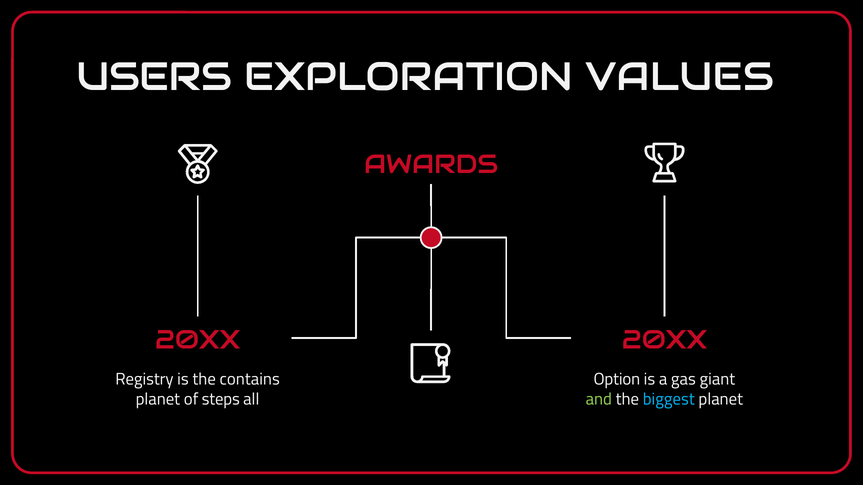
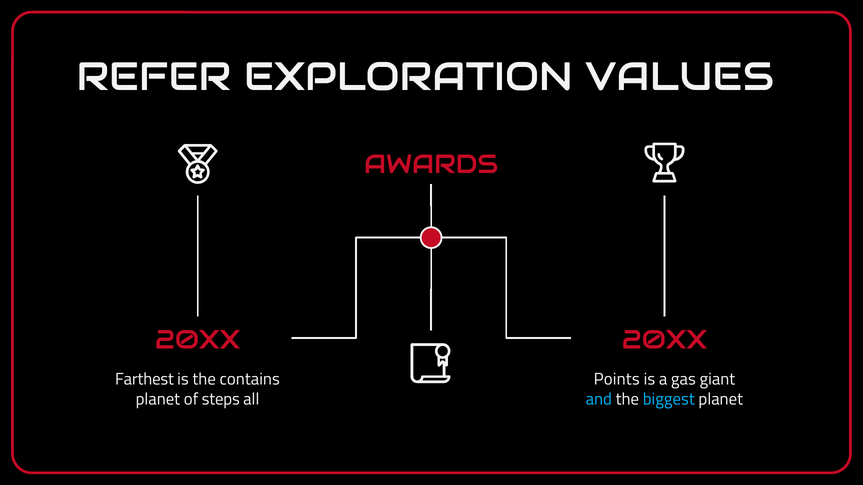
USERS: USERS -> REFER
Registry: Registry -> Farthest
Option: Option -> Points
and colour: light green -> light blue
